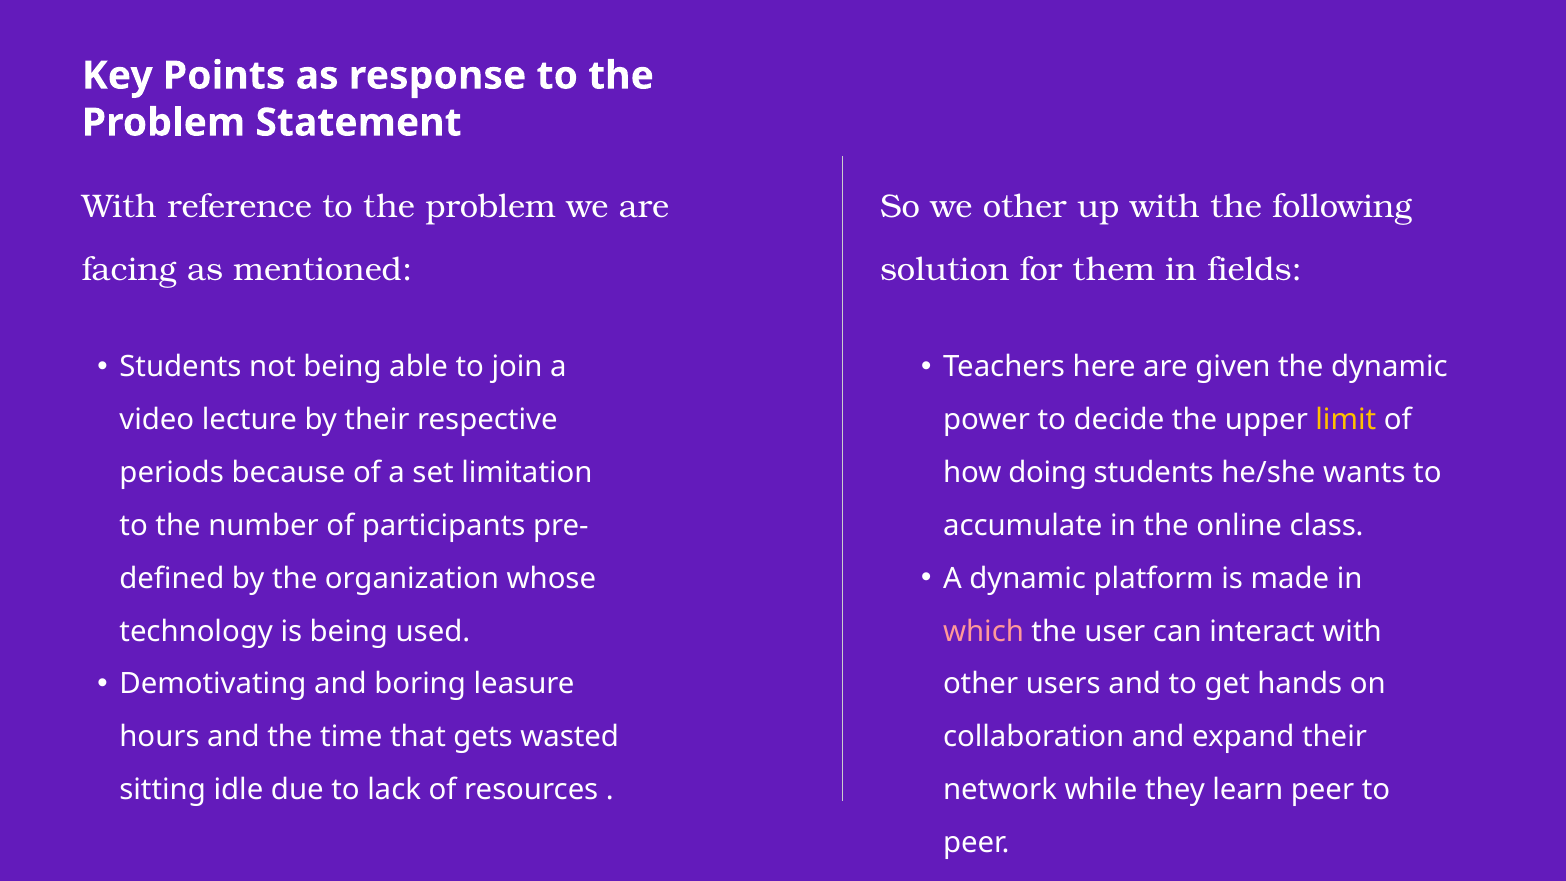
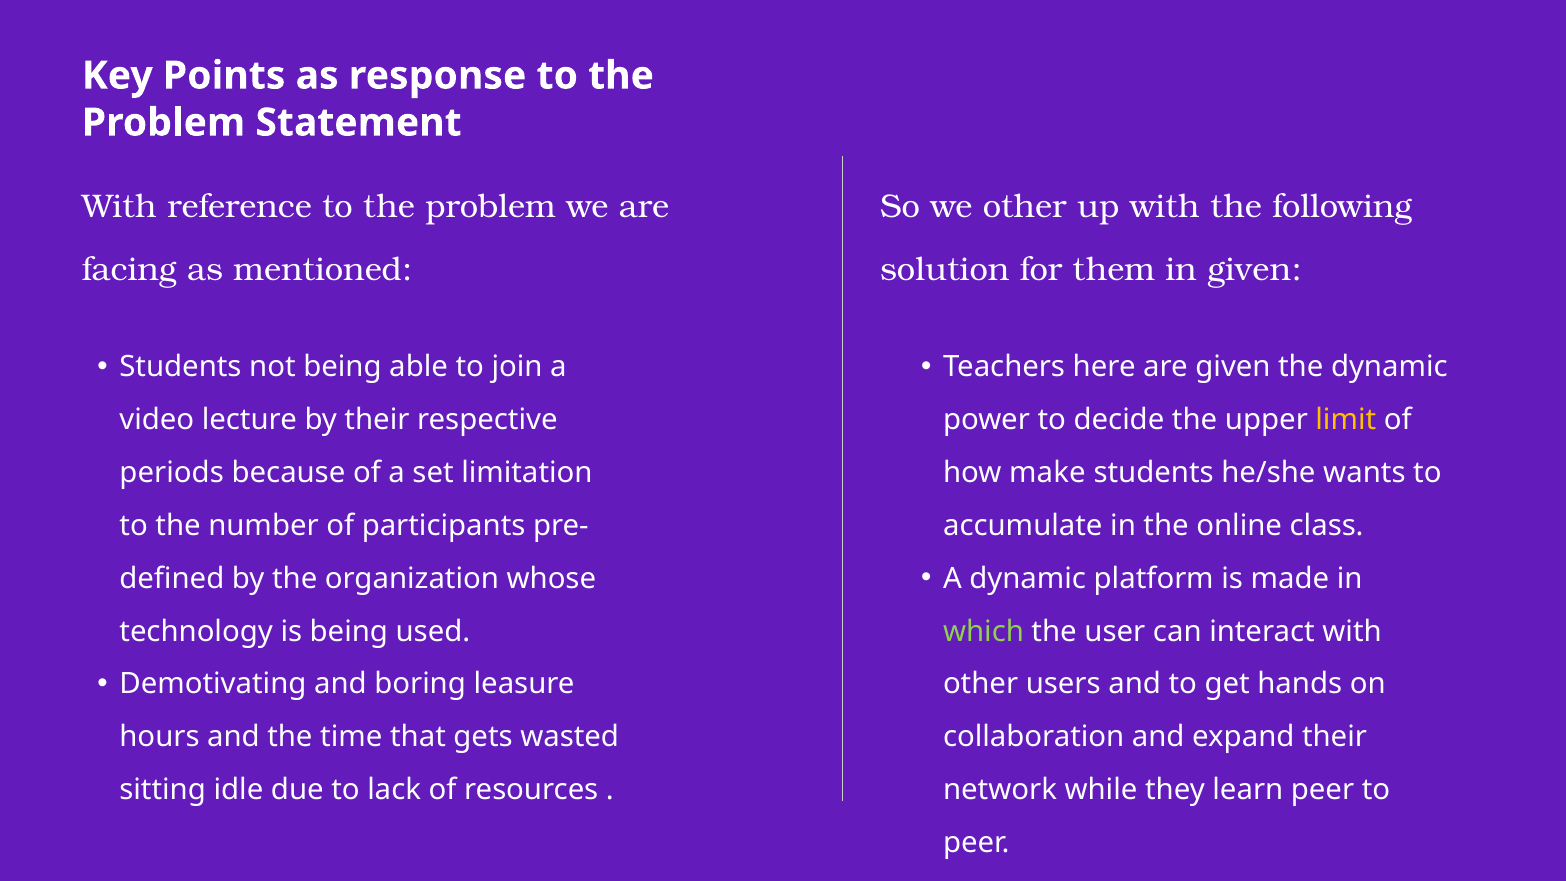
in fields: fields -> given
doing: doing -> make
which colour: pink -> light green
